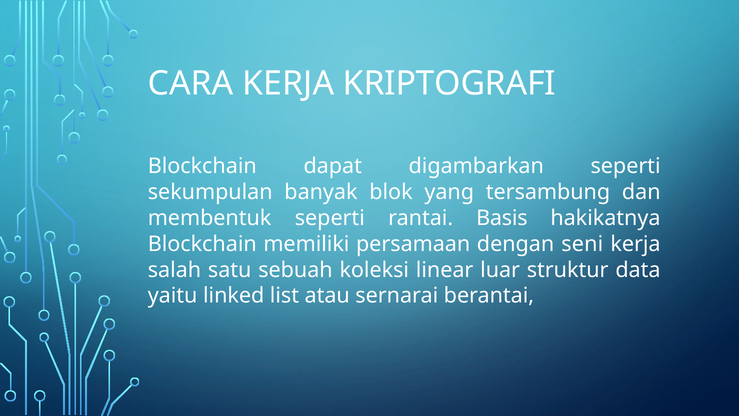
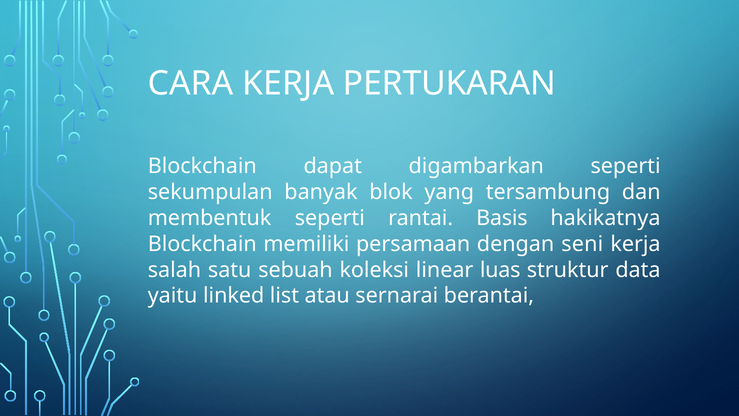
KRIPTOGRAFI: KRIPTOGRAFI -> PERTUKARAN
luar: luar -> luas
